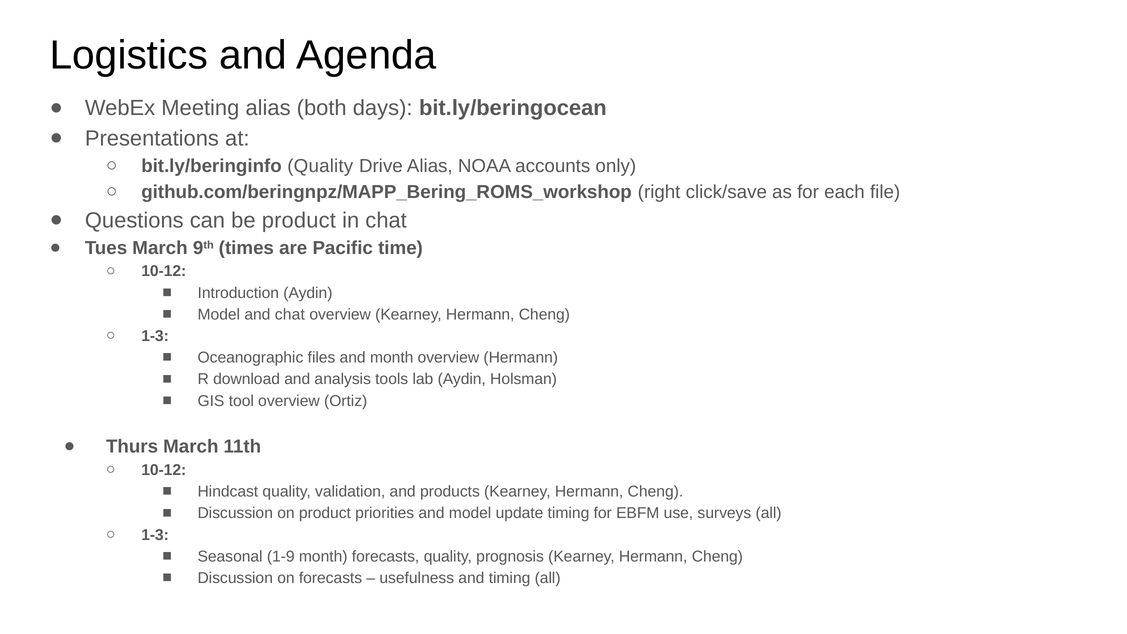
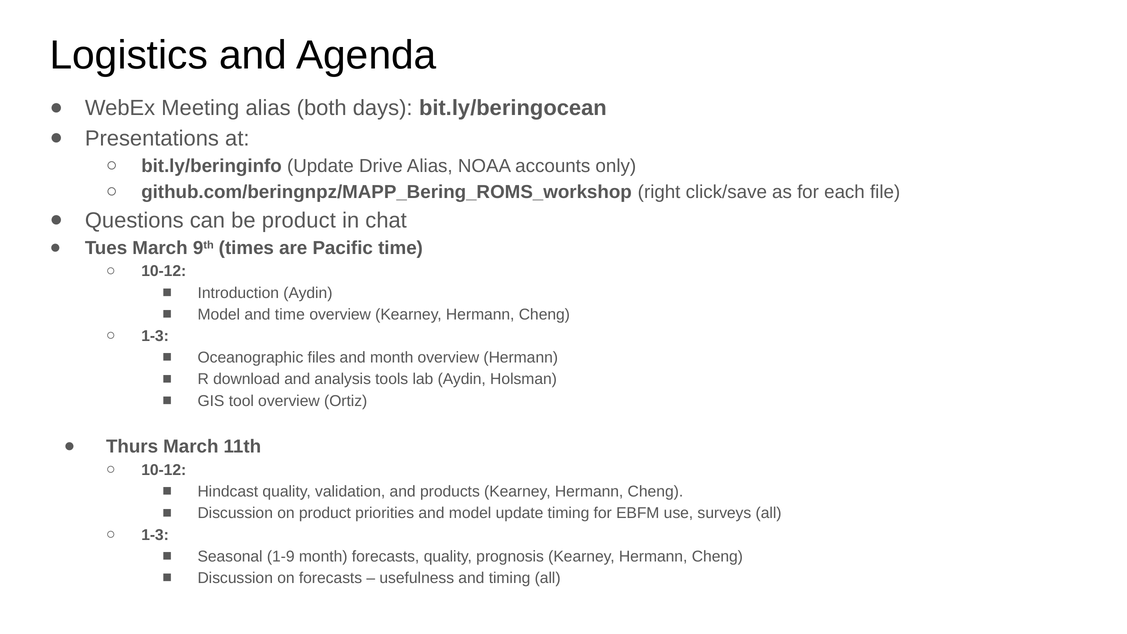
bit.ly/beringinfo Quality: Quality -> Update
and chat: chat -> time
